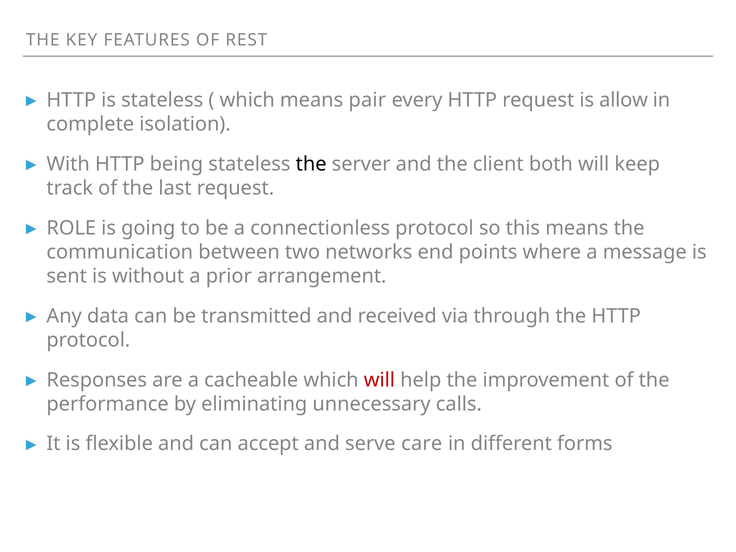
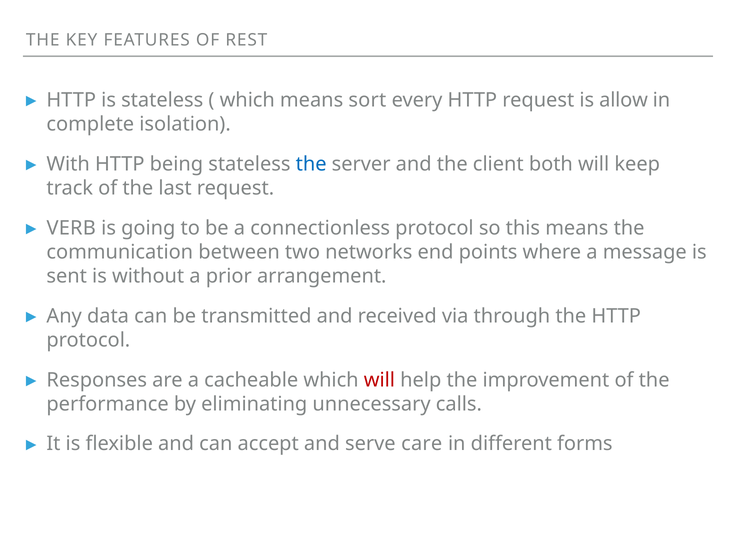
pair: pair -> sort
the at (311, 164) colour: black -> blue
ROLE: ROLE -> VERB
